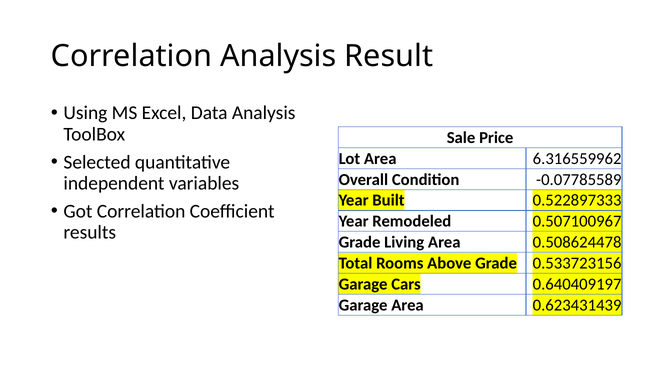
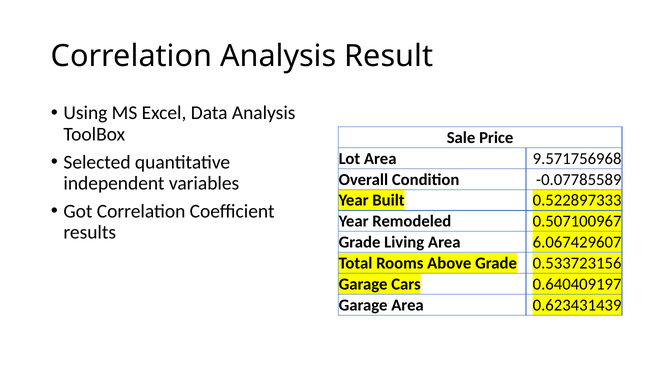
6.316559962: 6.316559962 -> 9.571756968
0.508624478: 0.508624478 -> 6.067429607
